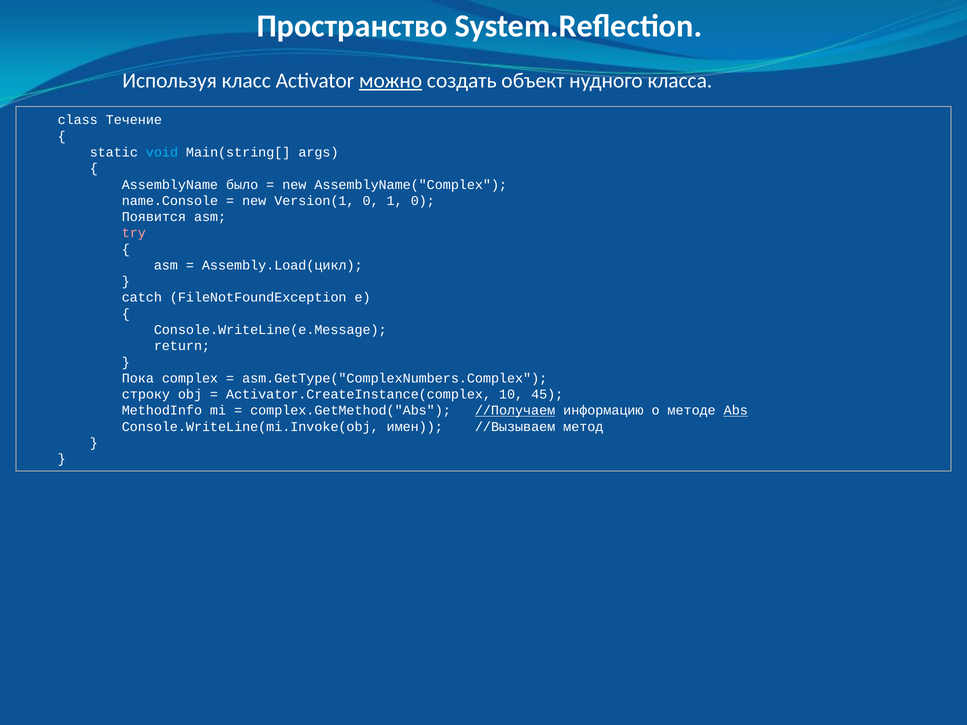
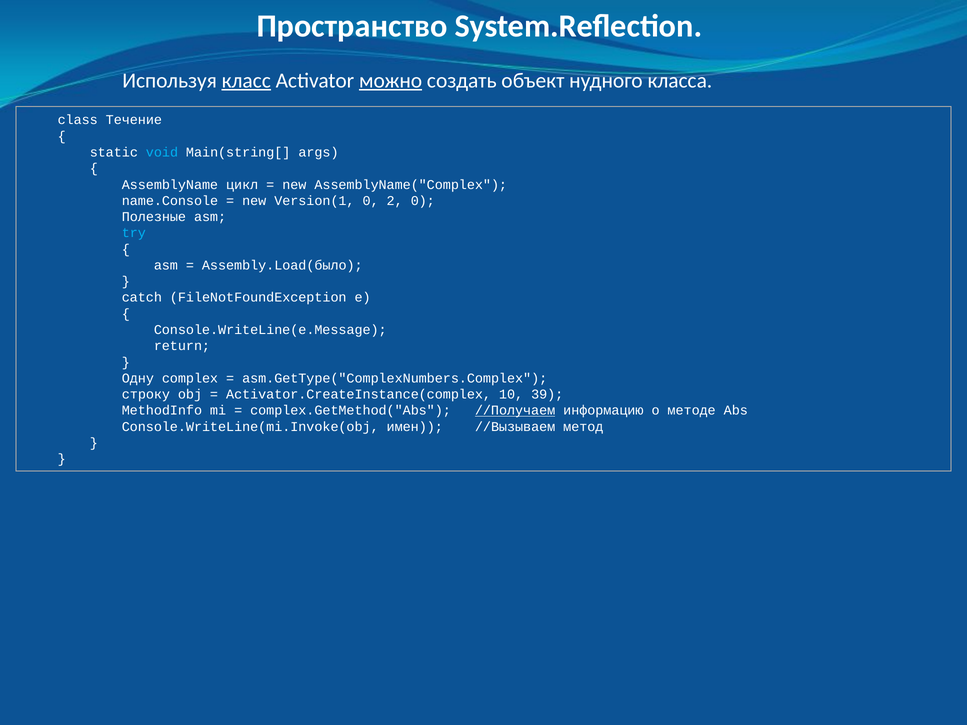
класс underline: none -> present
было: было -> цикл
1: 1 -> 2
Появится: Появится -> Полезные
try colour: pink -> light blue
Assembly.Load(цикл: Assembly.Load(цикл -> Assembly.Load(было
Пока: Пока -> Одну
45: 45 -> 39
Abs underline: present -> none
